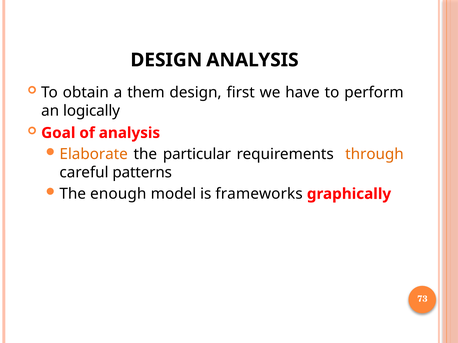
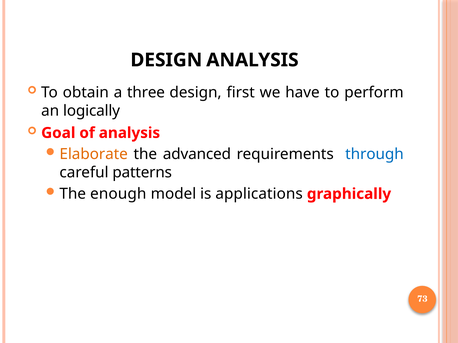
them: them -> three
particular: particular -> advanced
through colour: orange -> blue
frameworks: frameworks -> applications
